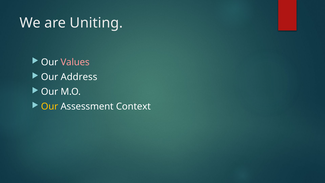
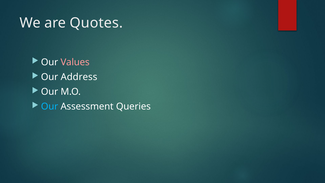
Uniting: Uniting -> Quotes
Our at (50, 107) colour: yellow -> light blue
Context: Context -> Queries
